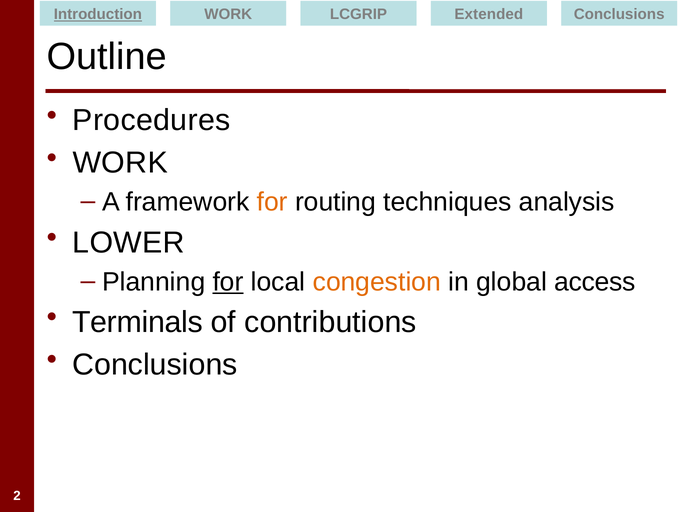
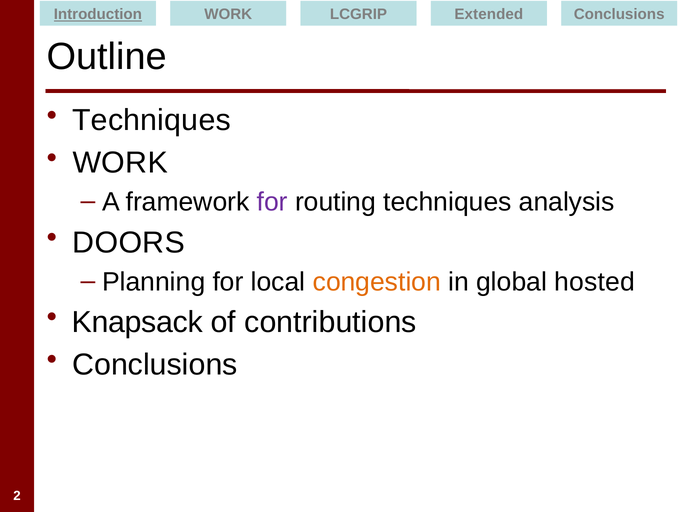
Procedures at (151, 121): Procedures -> Techniques
for at (272, 202) colour: orange -> purple
LOWER: LOWER -> DOORS
for at (228, 282) underline: present -> none
access: access -> hosted
Terminals: Terminals -> Knapsack
